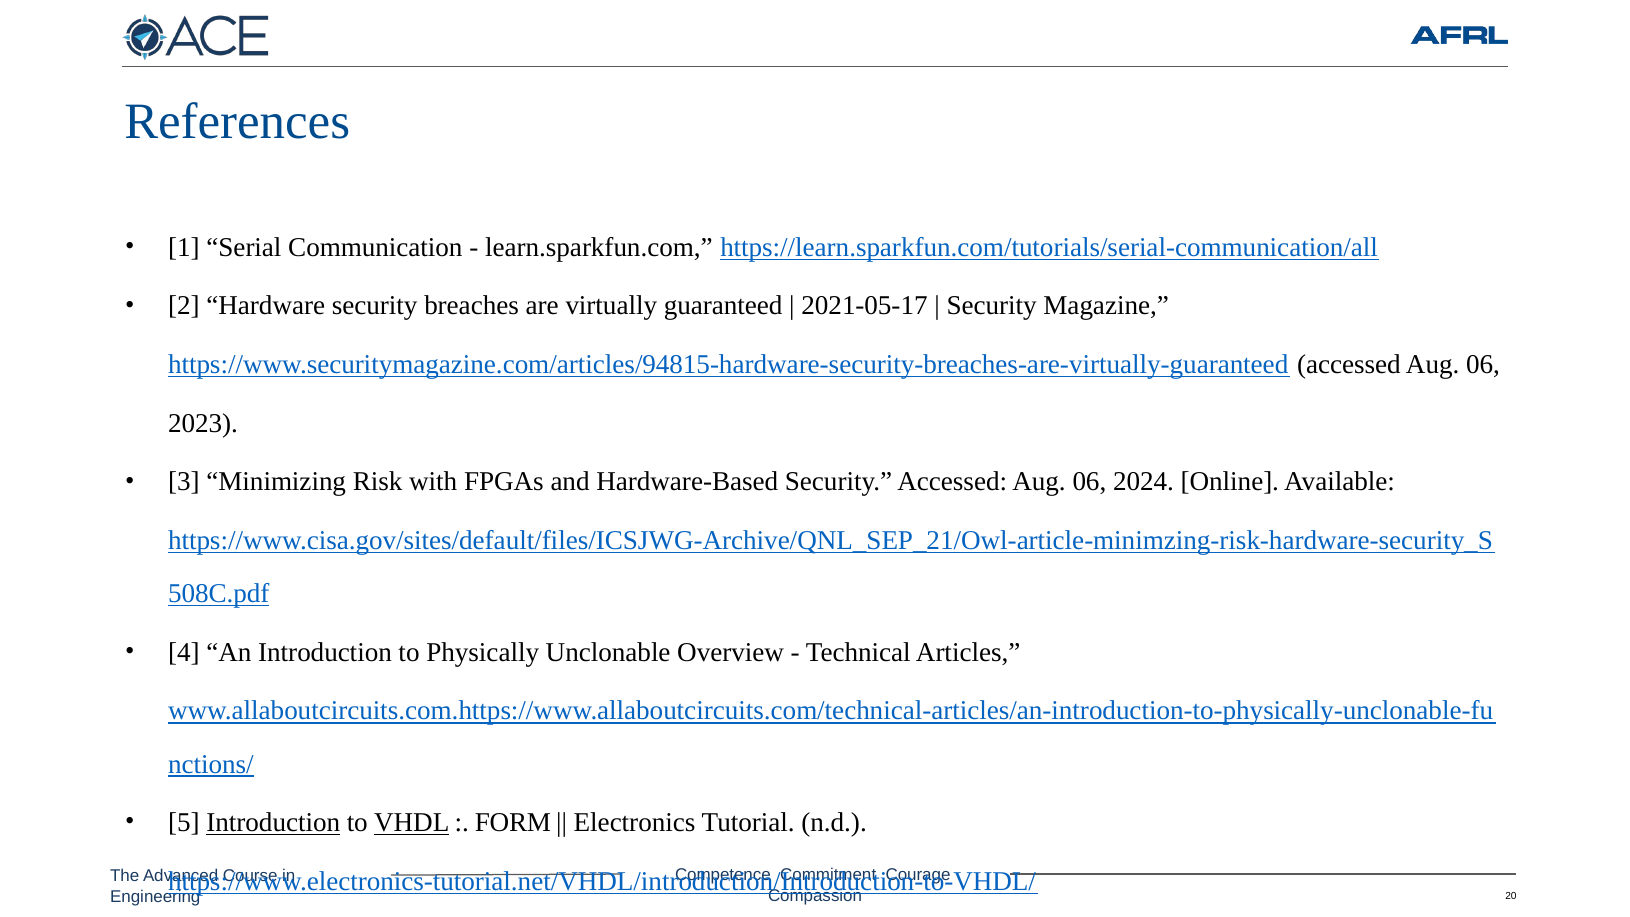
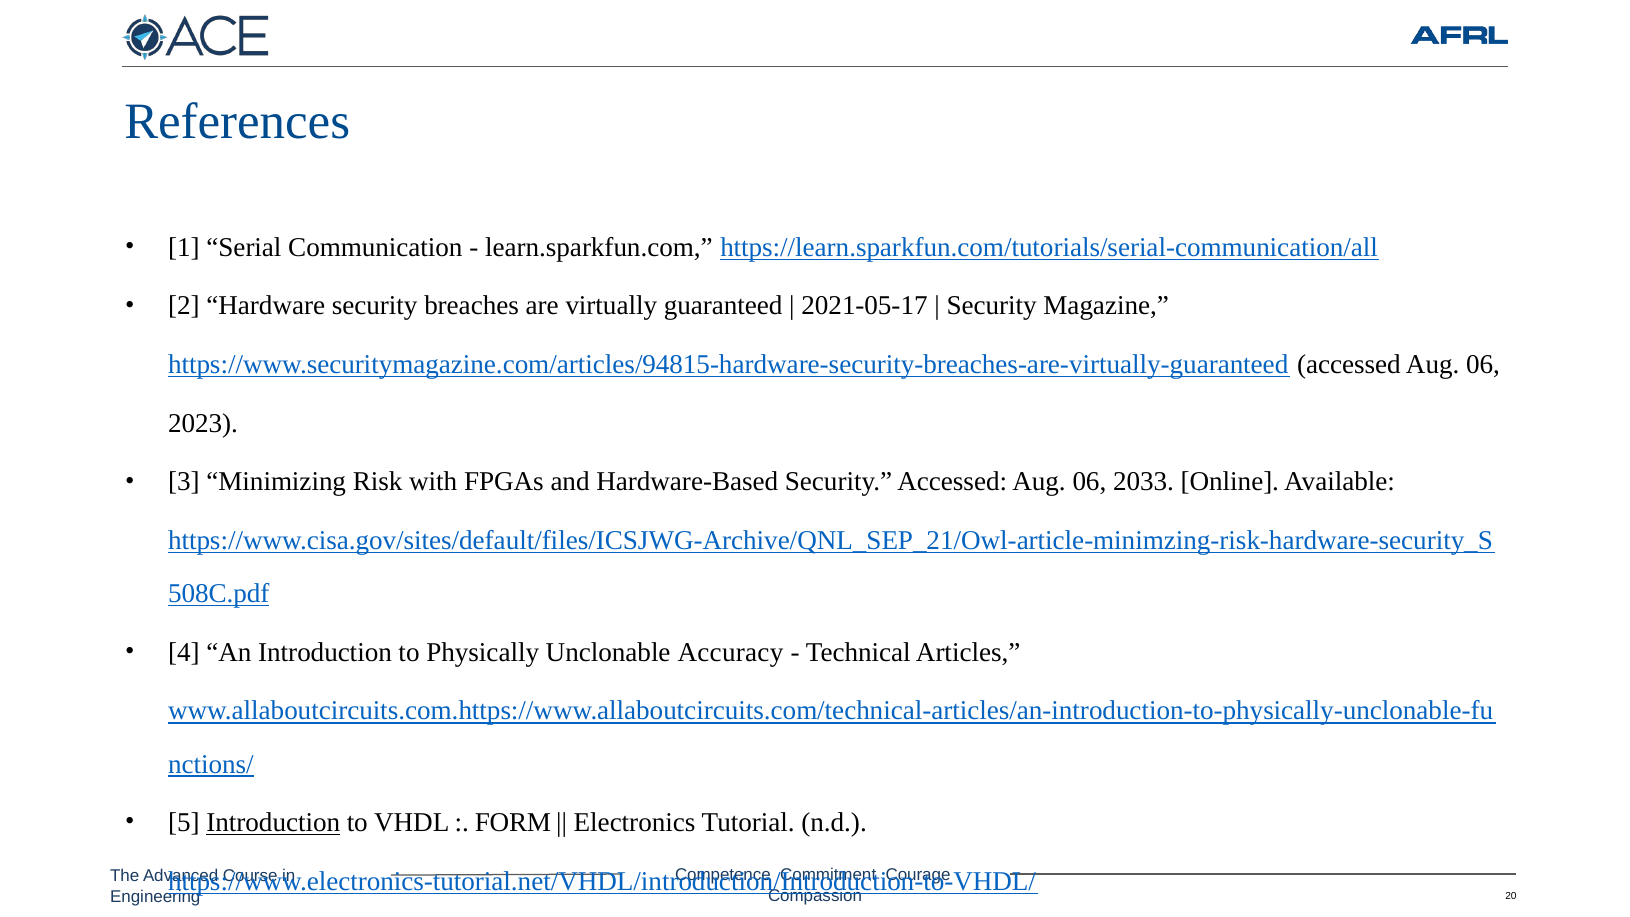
2024: 2024 -> 2033
Overview: Overview -> Accuracy
VHDL underline: present -> none
